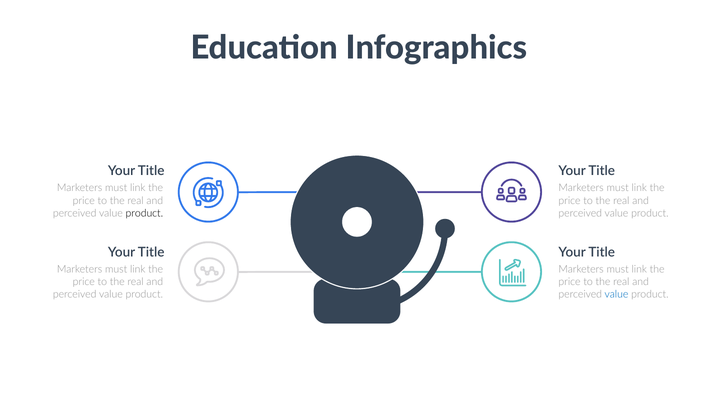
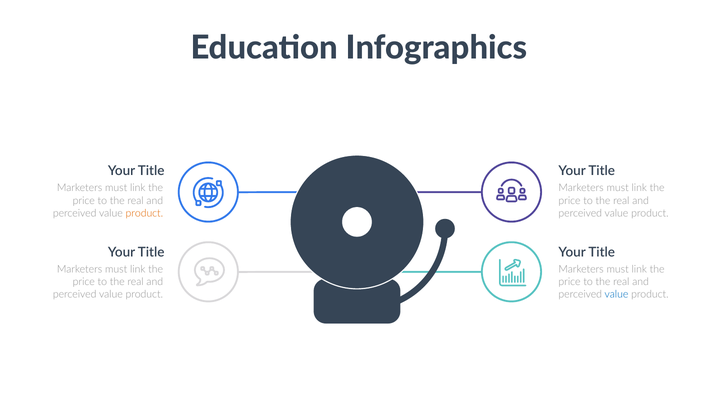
product at (144, 213) colour: black -> orange
